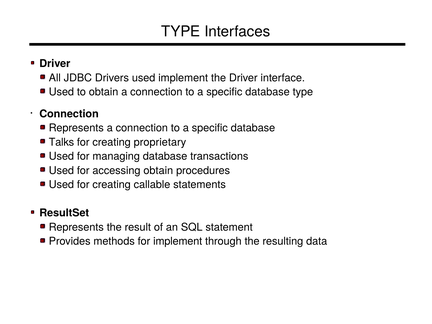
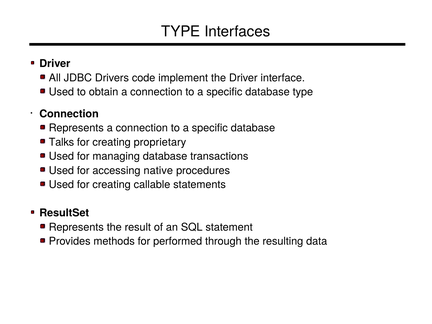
Drivers used: used -> code
accessing obtain: obtain -> native
for implement: implement -> performed
